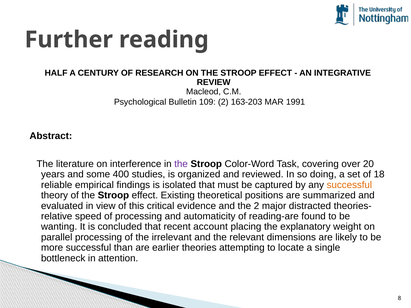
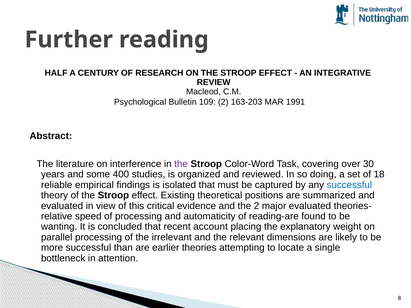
20: 20 -> 30
successful at (349, 185) colour: orange -> blue
major distracted: distracted -> evaluated
